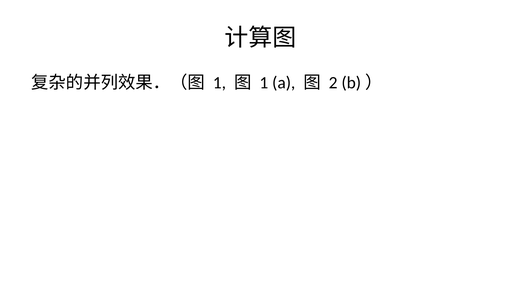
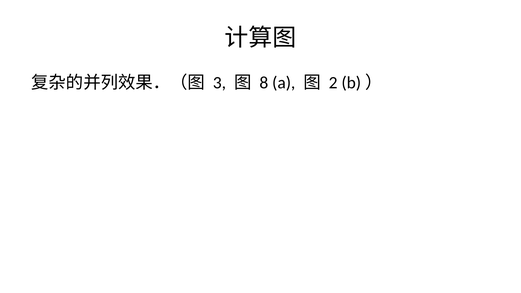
1 at (219, 83): 1 -> 3
1 at (264, 83): 1 -> 8
